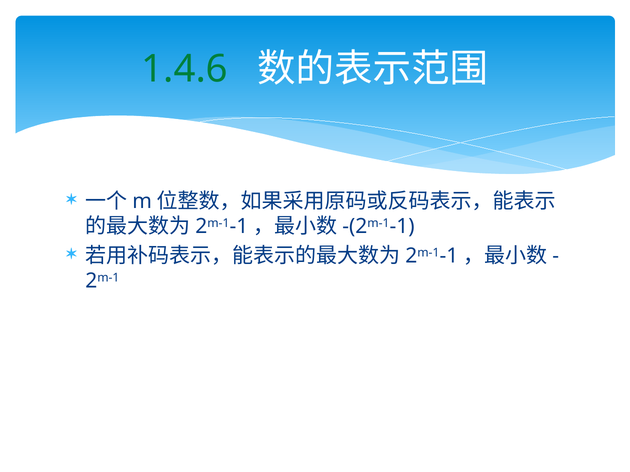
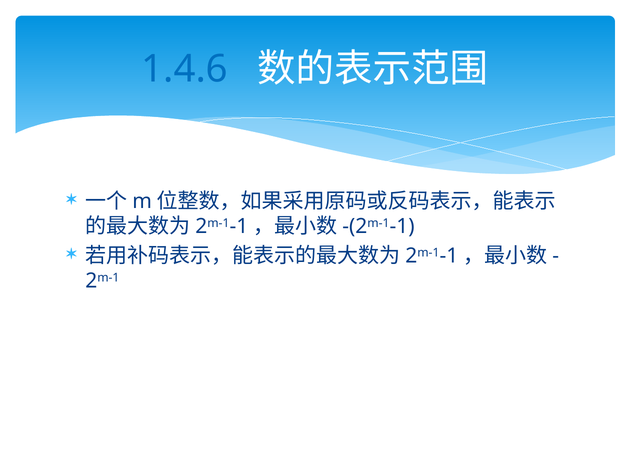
1.4.6 colour: green -> blue
